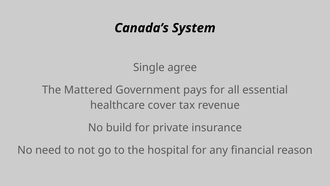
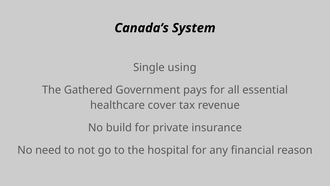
agree: agree -> using
Mattered: Mattered -> Gathered
